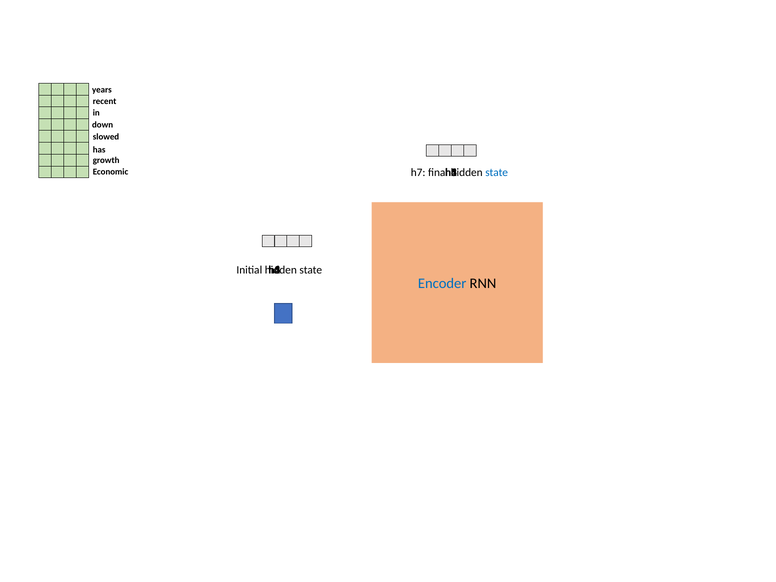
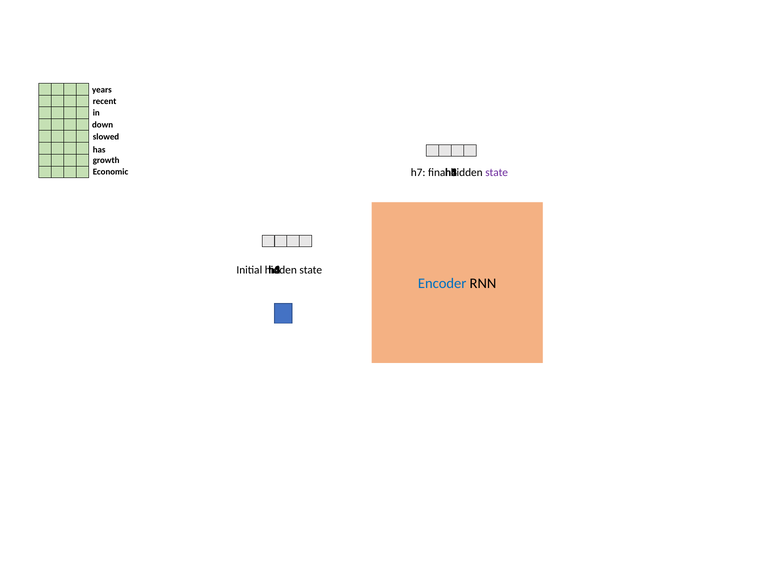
state at (497, 172) colour: blue -> purple
